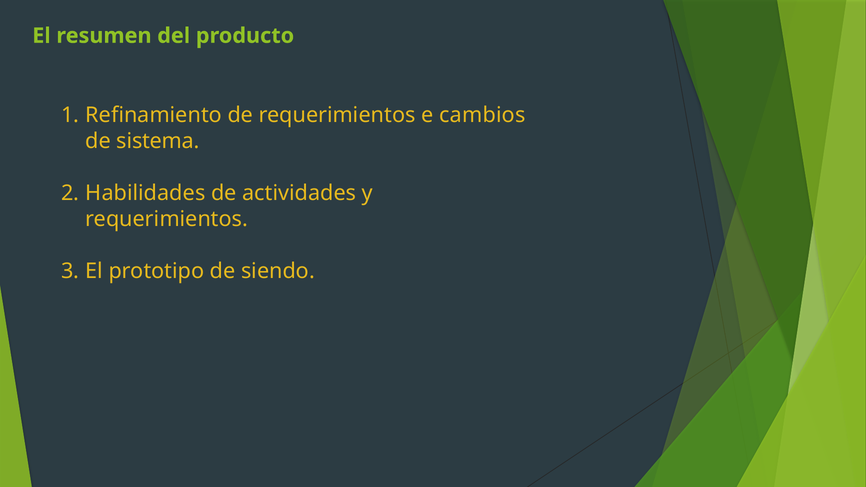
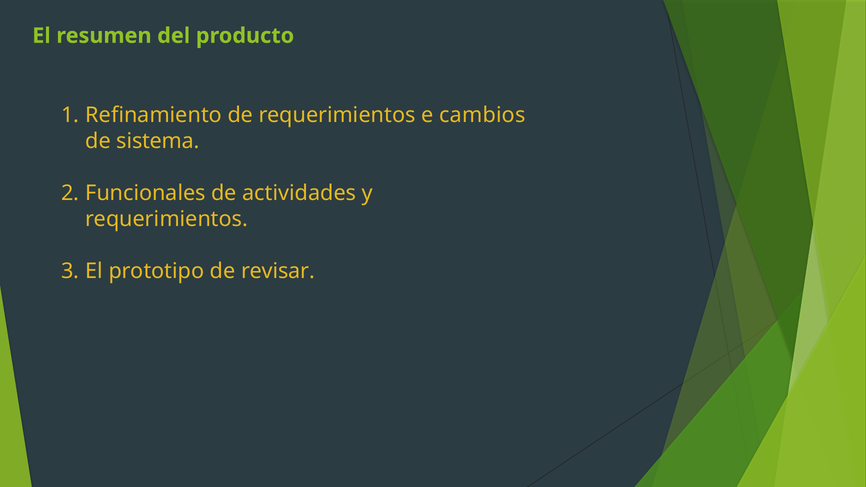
Habilidades: Habilidades -> Funcionales
siendo: siendo -> revisar
